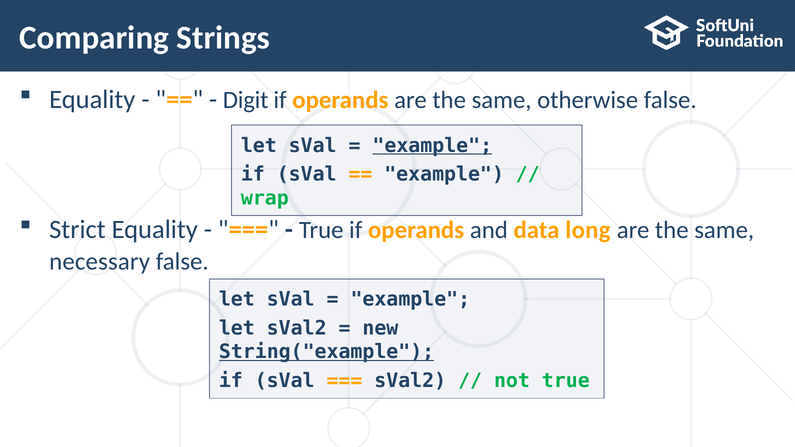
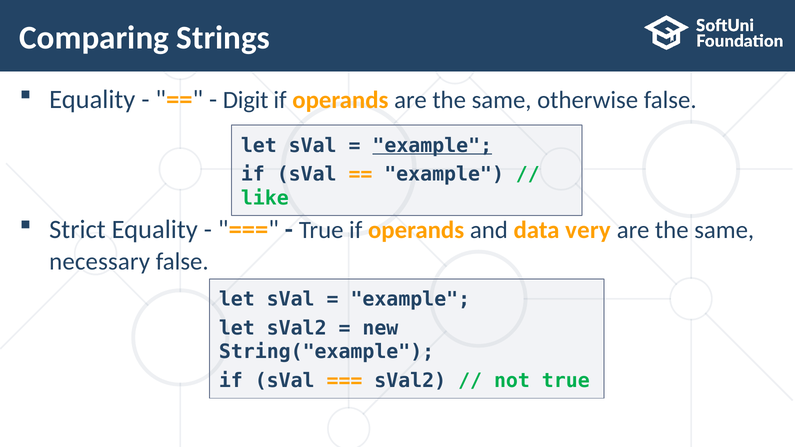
wrap: wrap -> like
long: long -> very
String("example underline: present -> none
